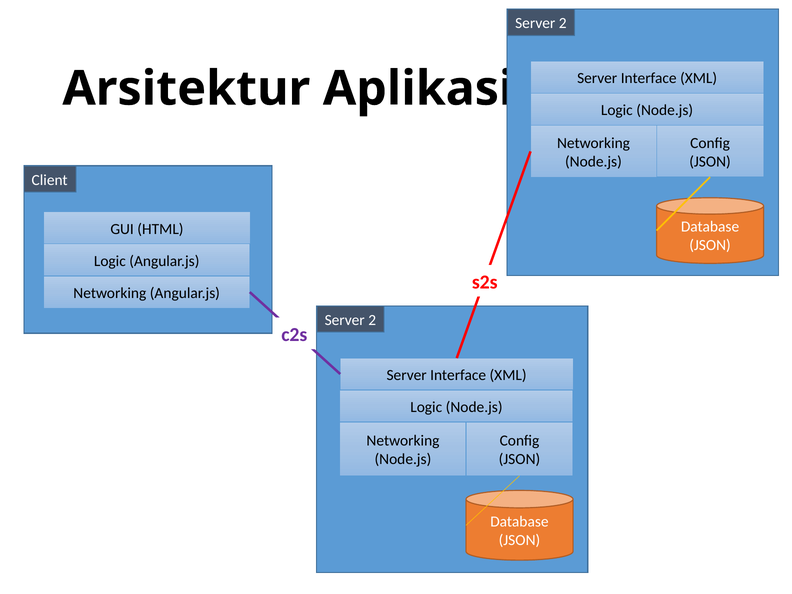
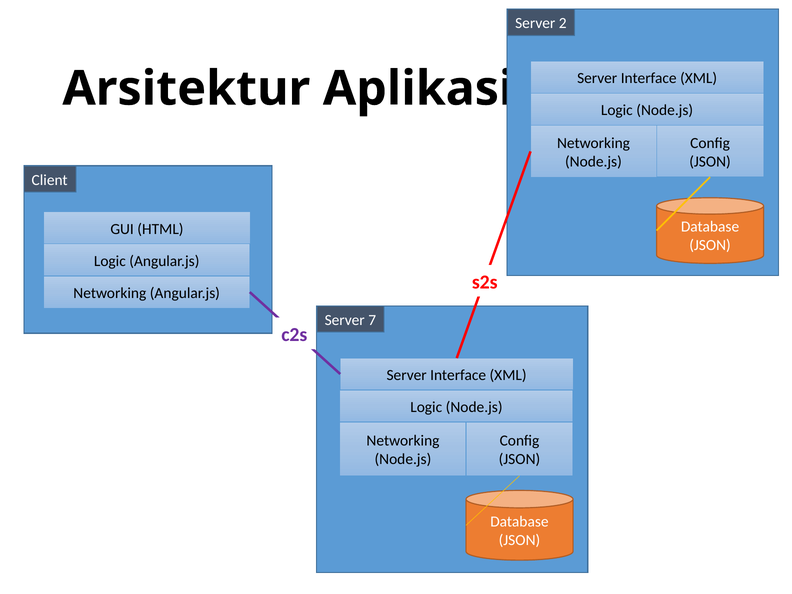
2 at (372, 320): 2 -> 7
